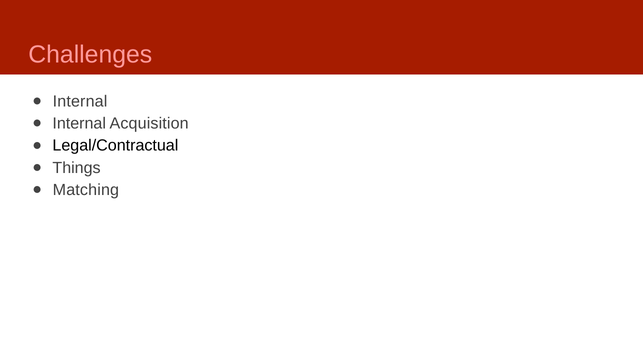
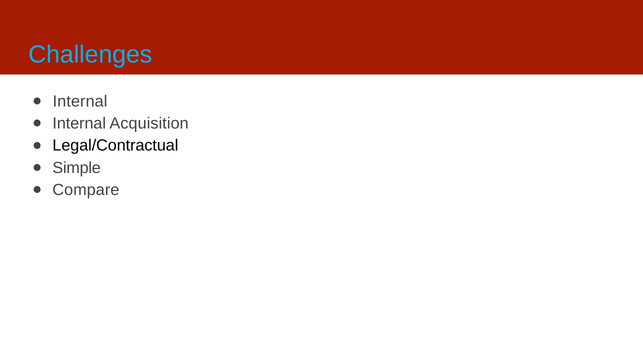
Challenges colour: pink -> light blue
Things: Things -> Simple
Matching: Matching -> Compare
